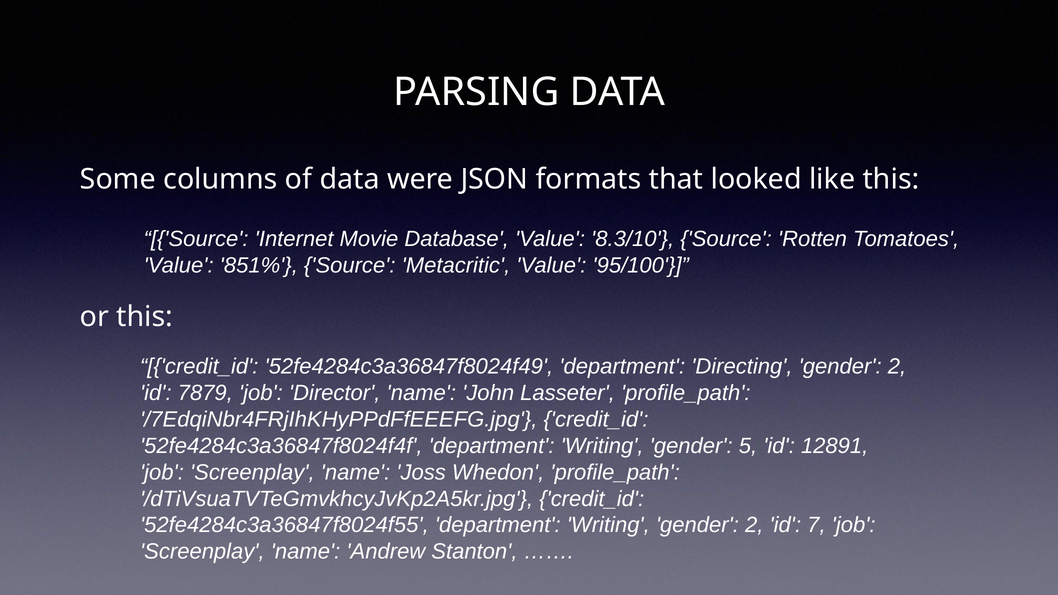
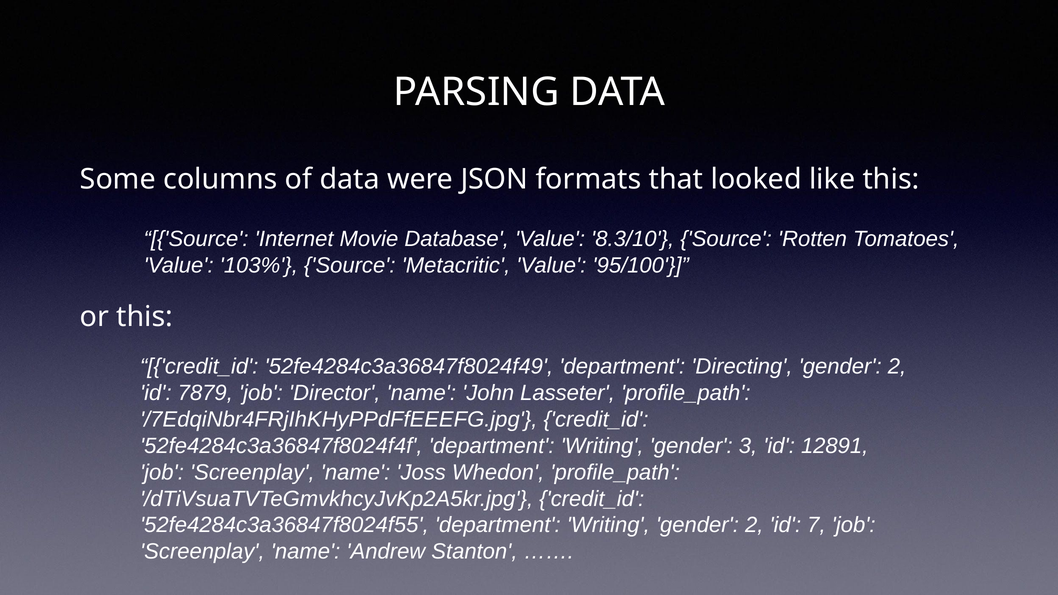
851%: 851% -> 103%
5: 5 -> 3
